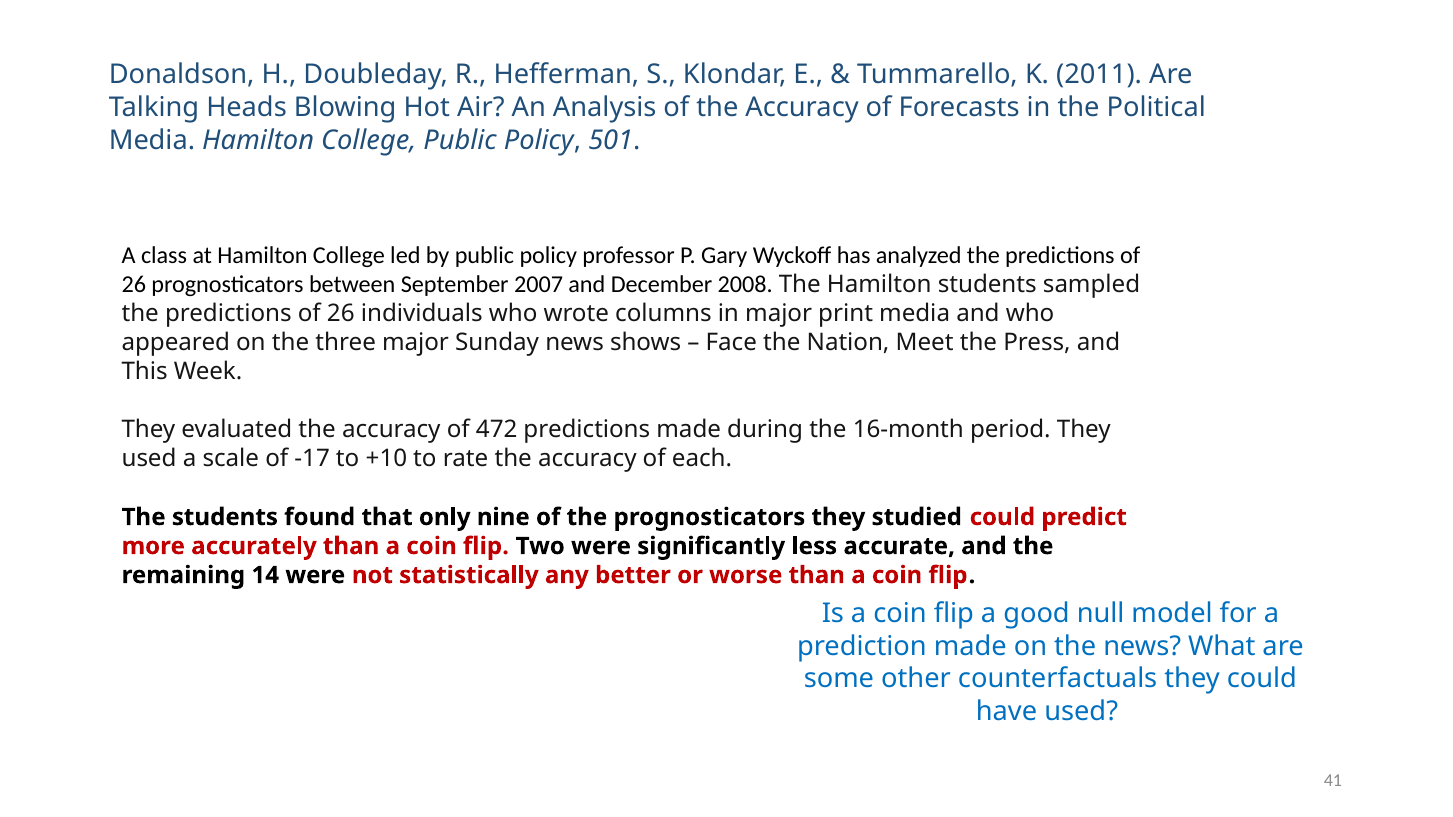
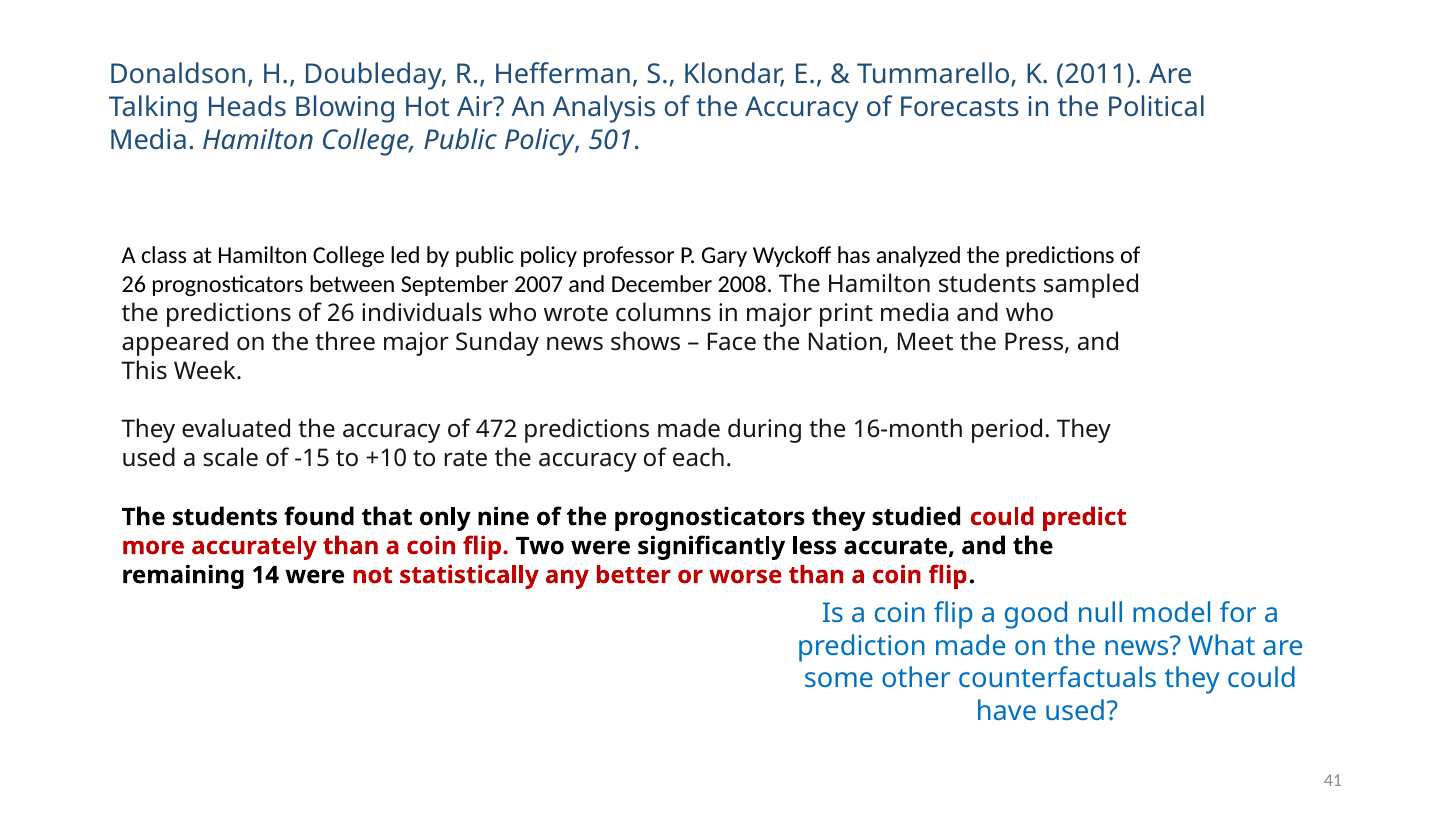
-17: -17 -> -15
